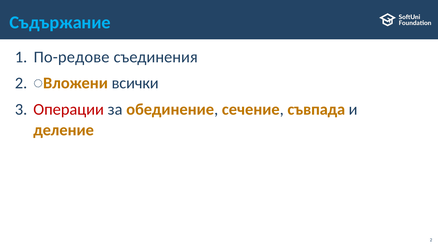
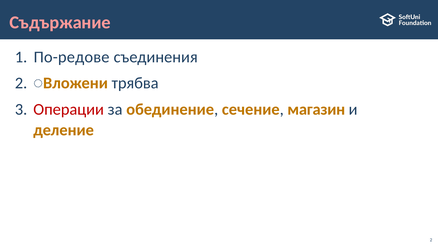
Съдържание colour: light blue -> pink
всички: всички -> трябва
съвпада: съвпада -> магазин
